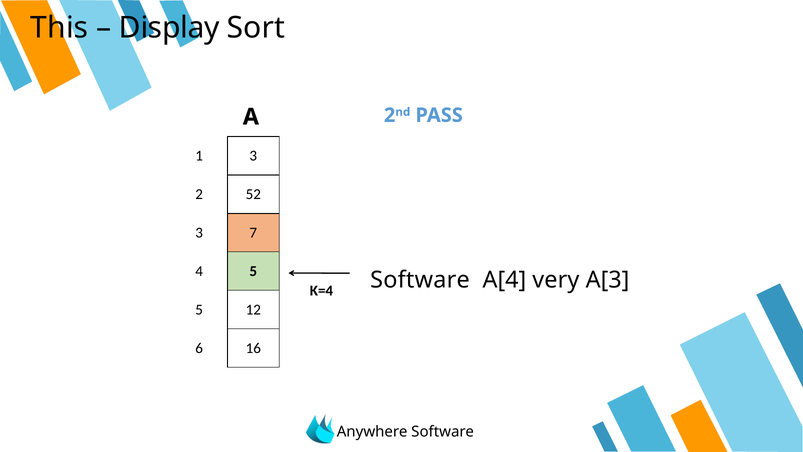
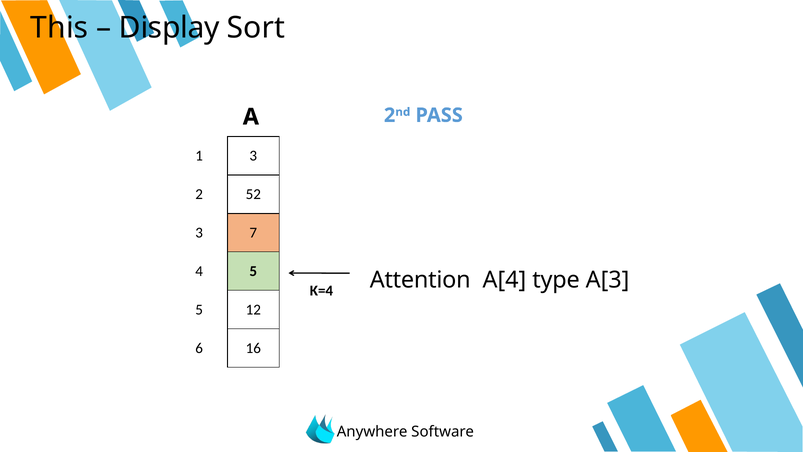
Software at (420, 280): Software -> Attention
very: very -> type
